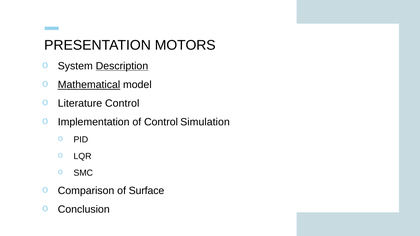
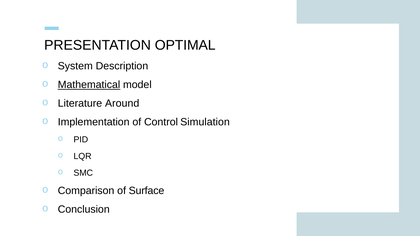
MOTORS: MOTORS -> OPTIMAL
Description underline: present -> none
Literature Control: Control -> Around
